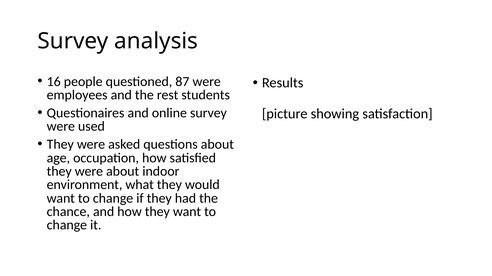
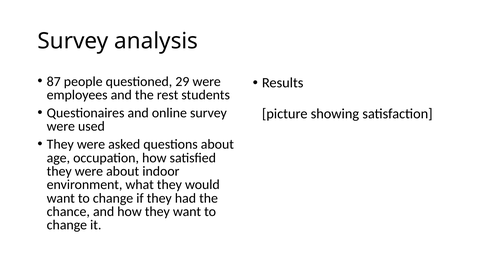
16: 16 -> 87
87: 87 -> 29
